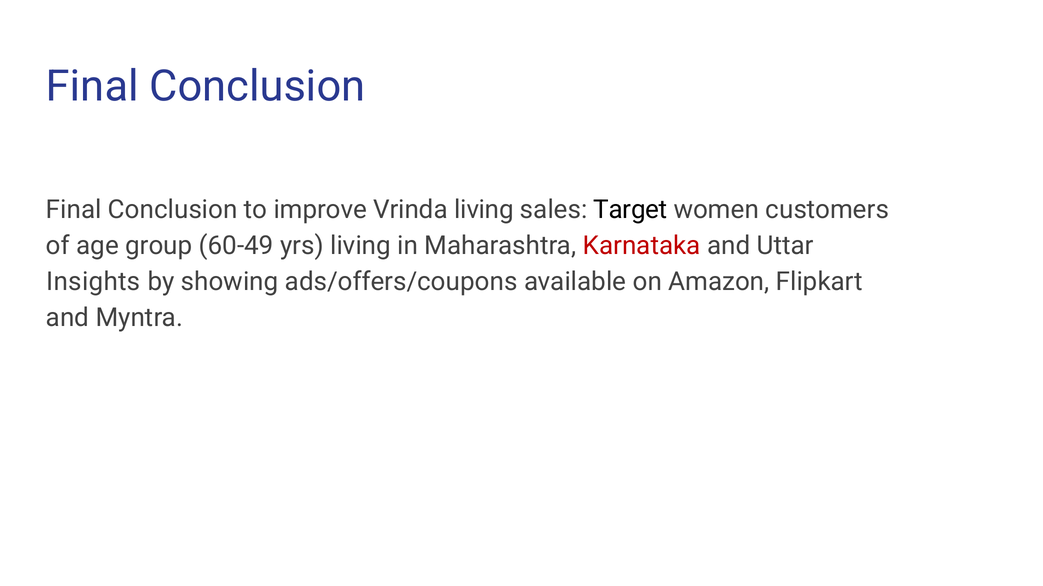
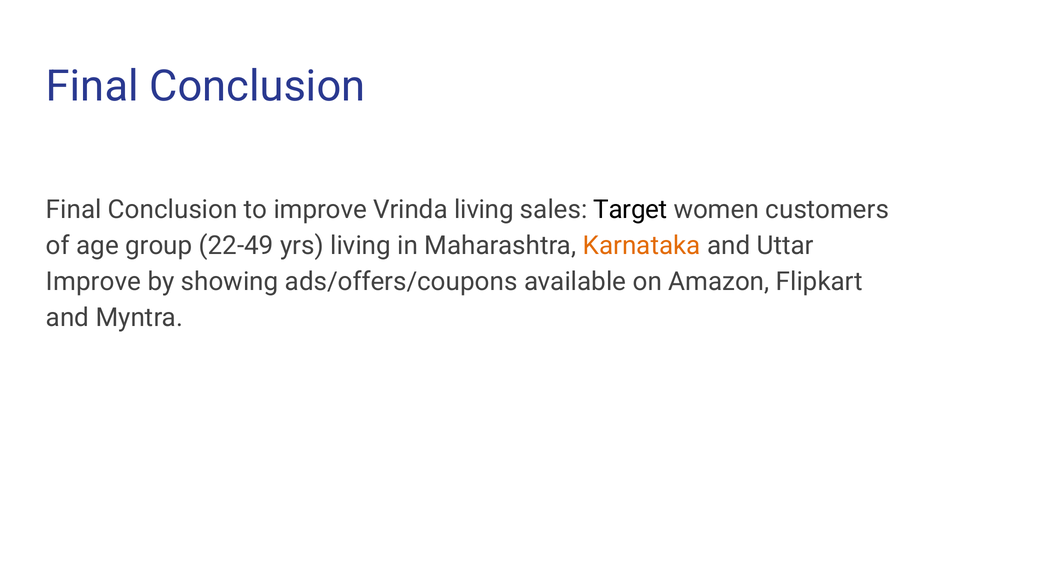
60-49: 60-49 -> 22-49
Karnataka colour: red -> orange
Insights at (93, 282): Insights -> Improve
